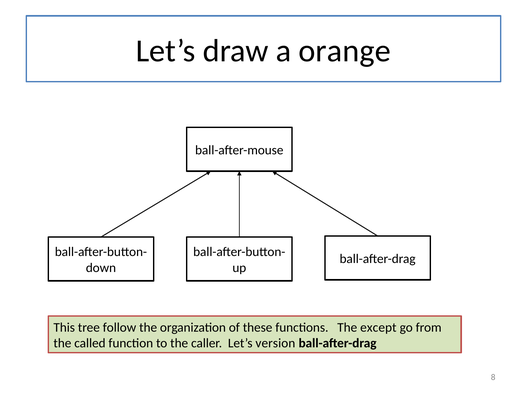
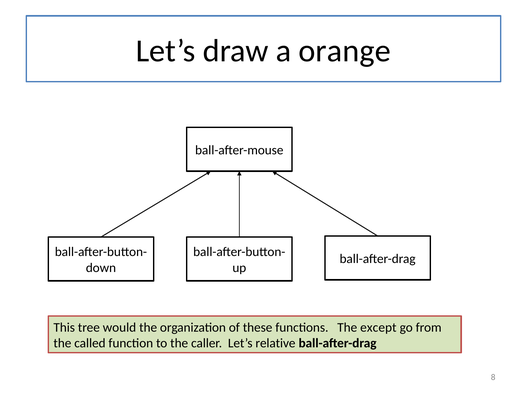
follow: follow -> would
version: version -> relative
